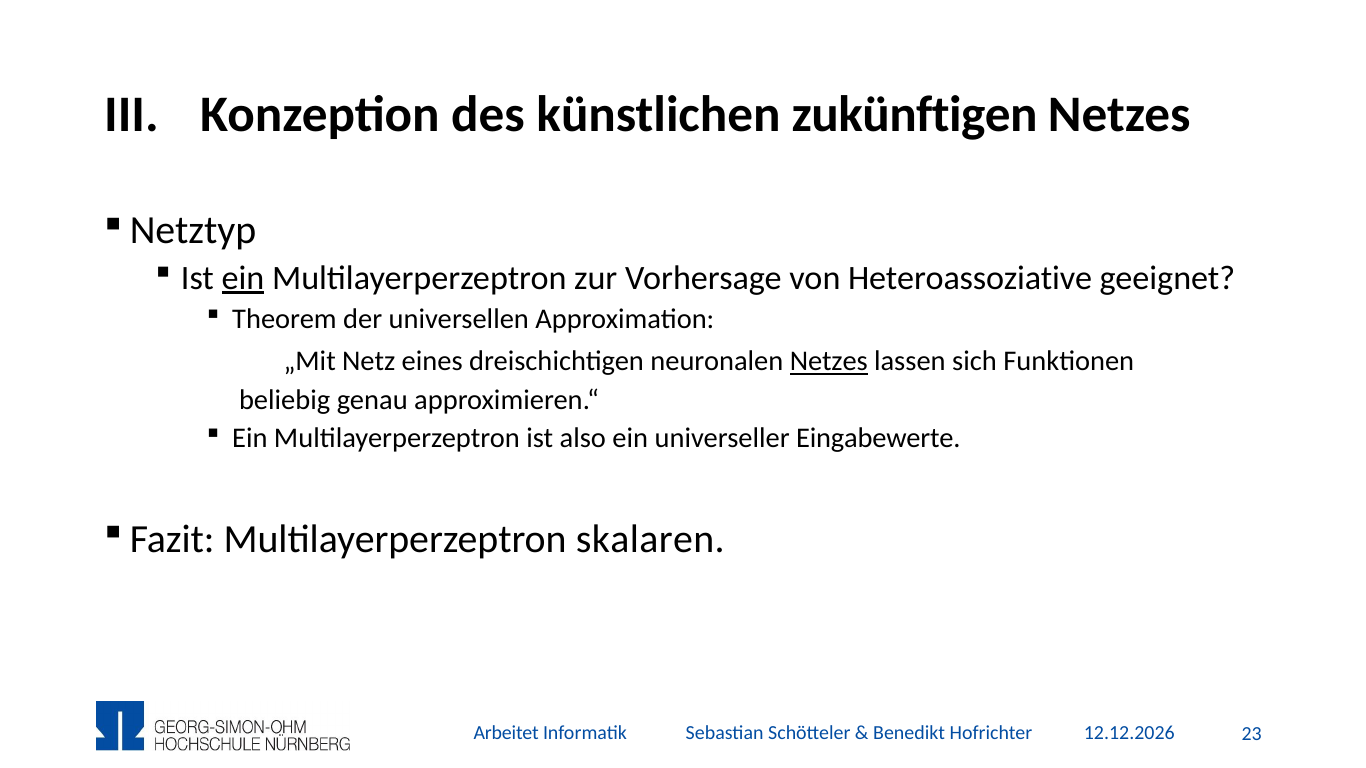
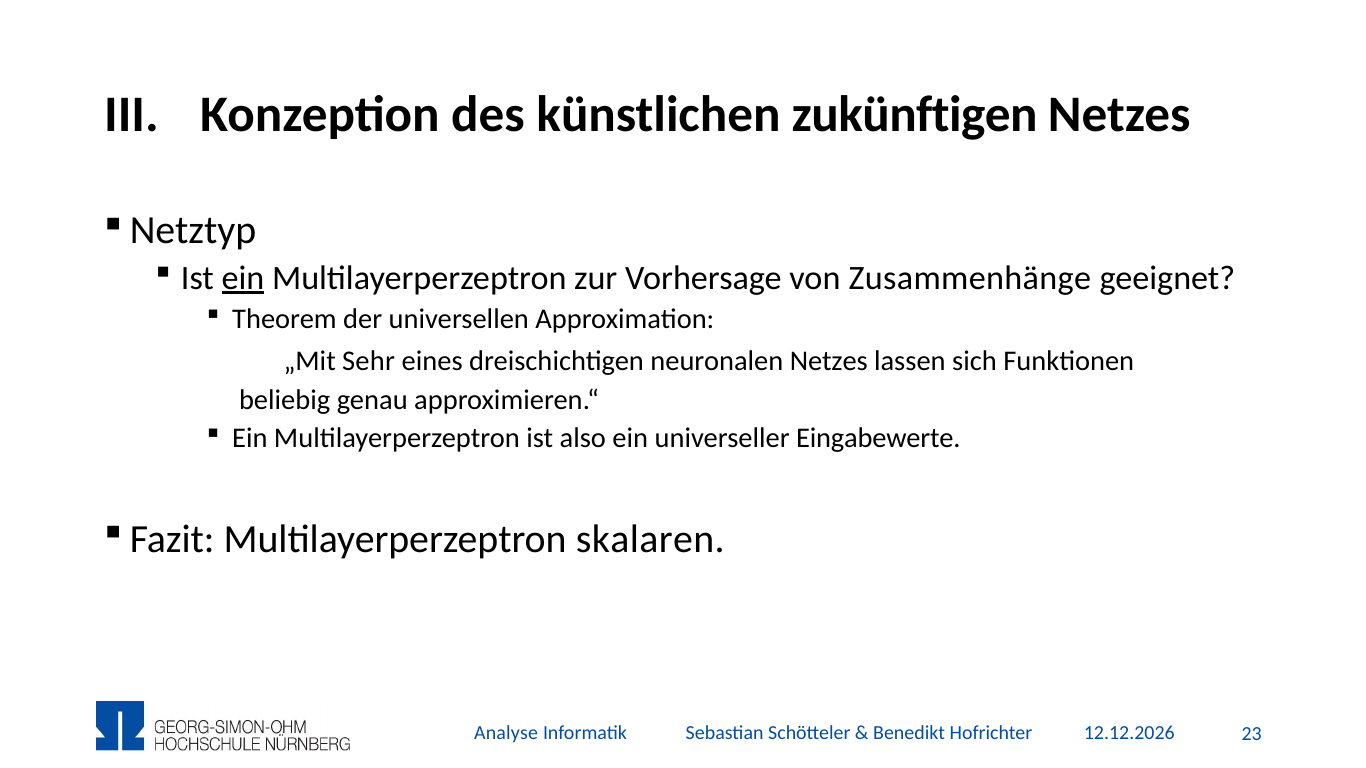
Heteroassoziative: Heteroassoziative -> Zusammenhänge
Netz: Netz -> Sehr
Netzes at (829, 362) underline: present -> none
Arbeitet: Arbeitet -> Analyse
